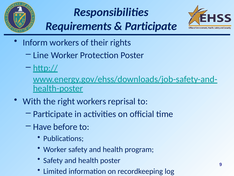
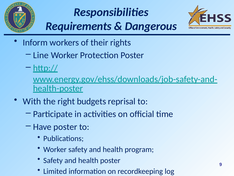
Participate at (151, 26): Participate -> Dangerous
right workers: workers -> budgets
Have before: before -> poster
